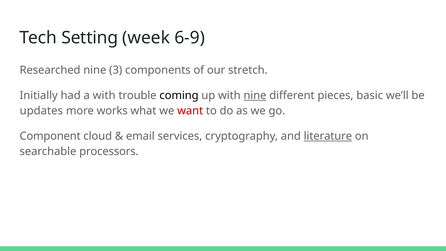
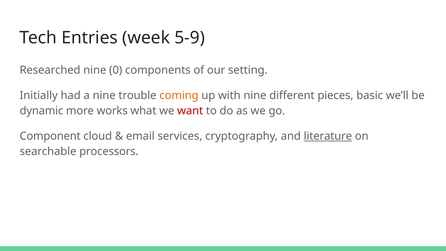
Setting: Setting -> Entries
6-9: 6-9 -> 5-9
3: 3 -> 0
stretch: stretch -> setting
a with: with -> nine
coming colour: black -> orange
nine at (255, 95) underline: present -> none
updates: updates -> dynamic
